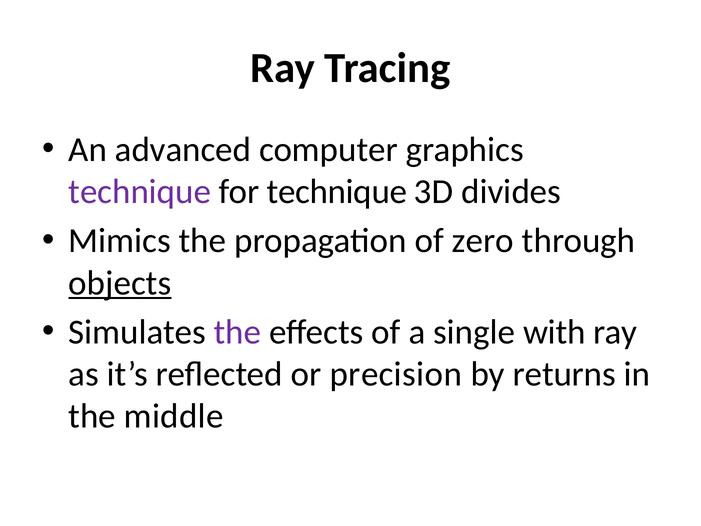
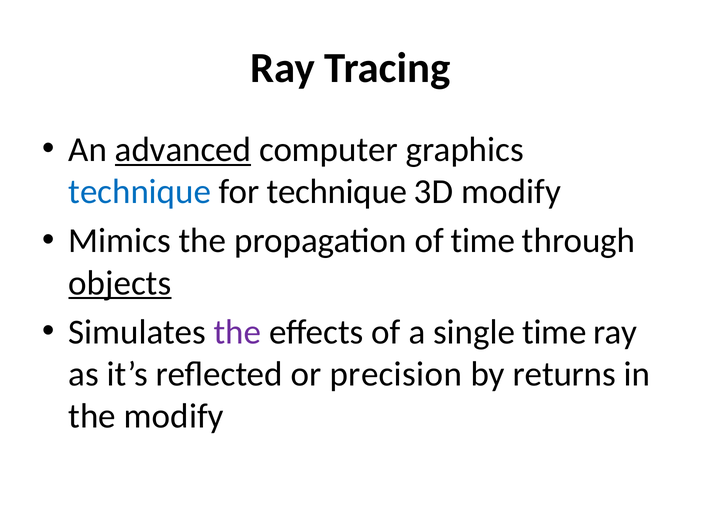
advanced underline: none -> present
technique at (140, 192) colour: purple -> blue
3D divides: divides -> modify
of zero: zero -> time
single with: with -> time
the middle: middle -> modify
